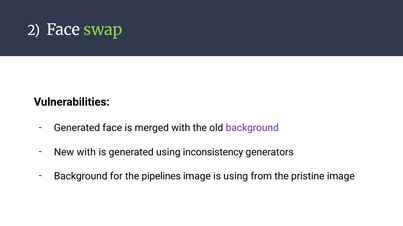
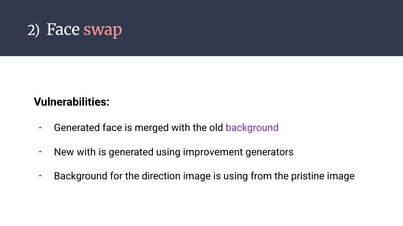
swap colour: light green -> pink
inconsistency: inconsistency -> improvement
pipelines: pipelines -> direction
